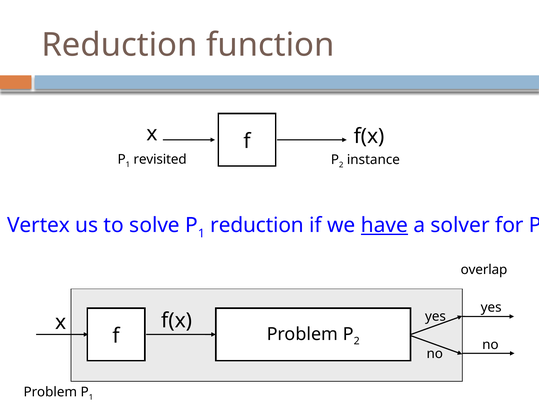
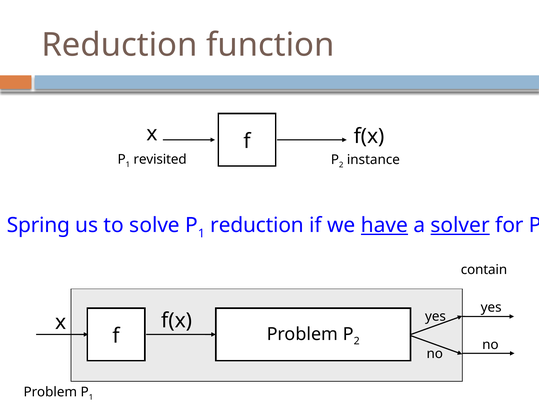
Vertex: Vertex -> Spring
solver underline: none -> present
overlap: overlap -> contain
